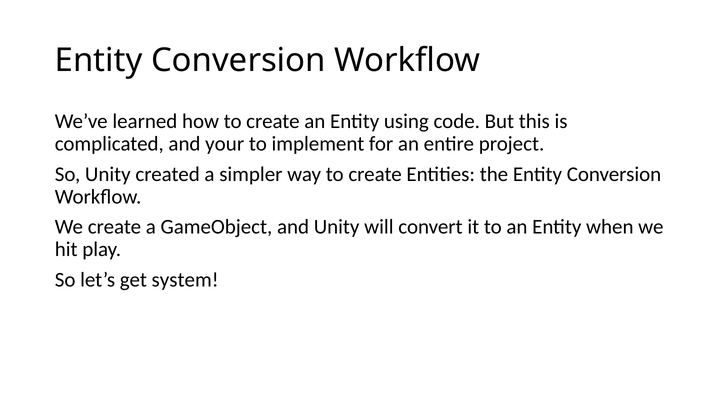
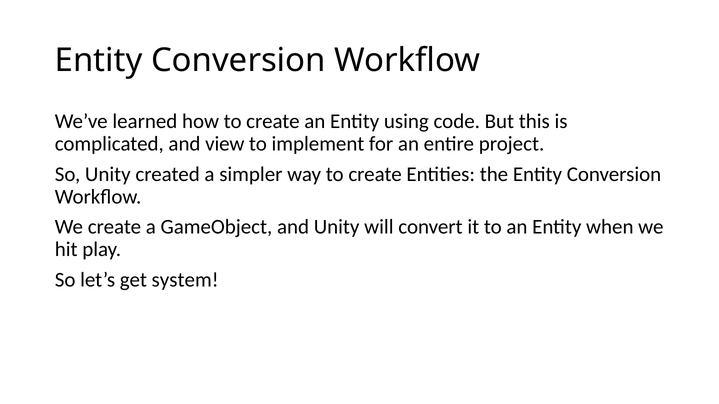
your: your -> view
